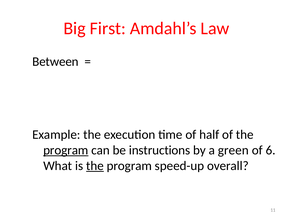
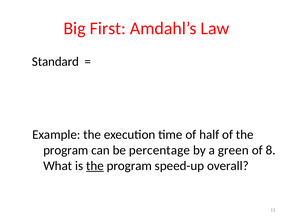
Between: Between -> Standard
program at (66, 150) underline: present -> none
instructions: instructions -> percentage
6: 6 -> 8
